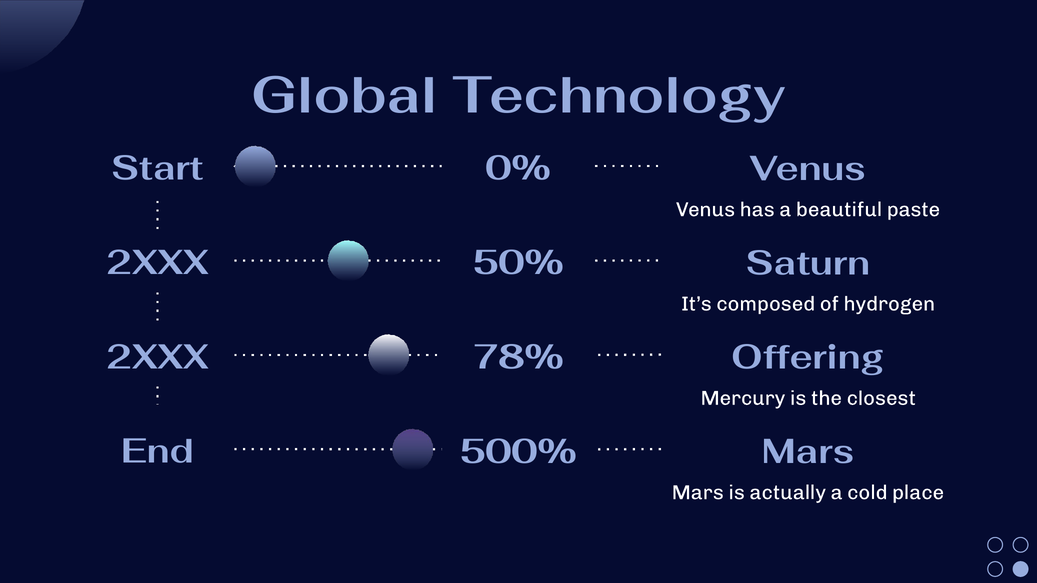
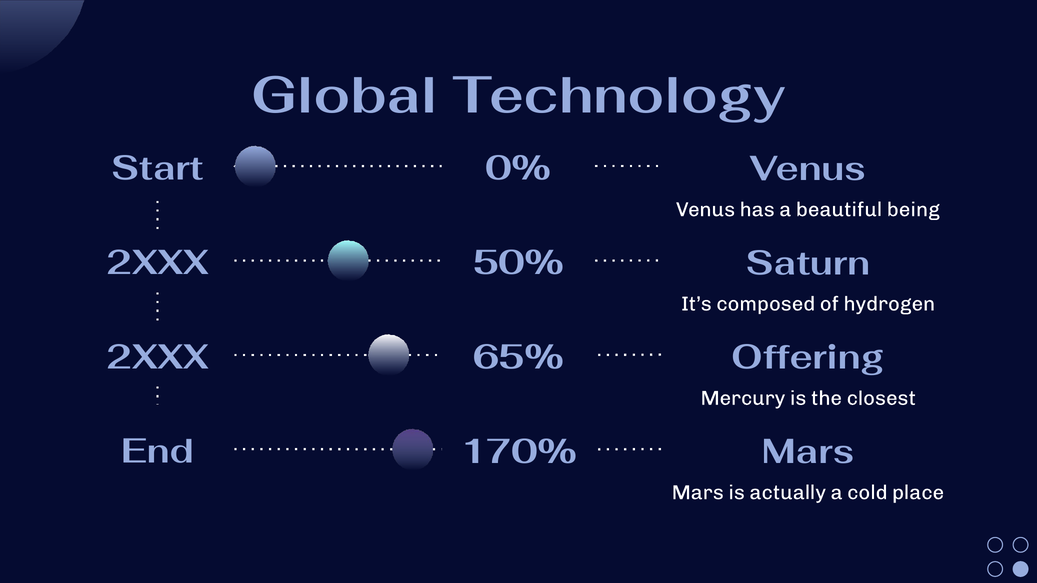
paste: paste -> being
78%: 78% -> 65%
500%: 500% -> 170%
